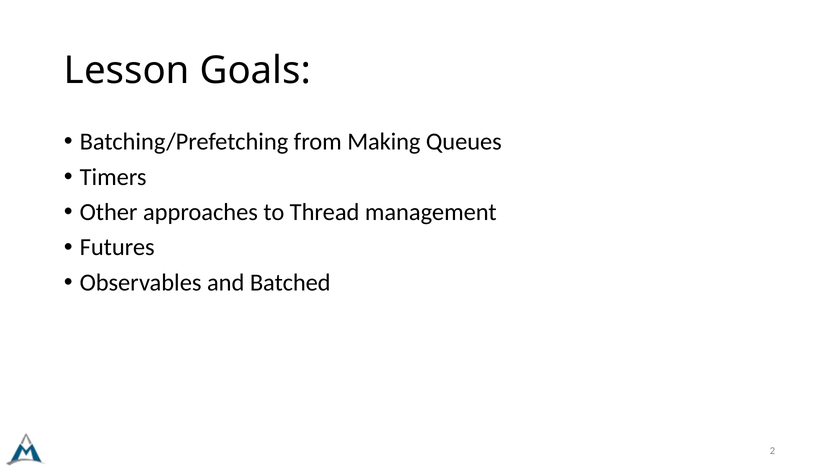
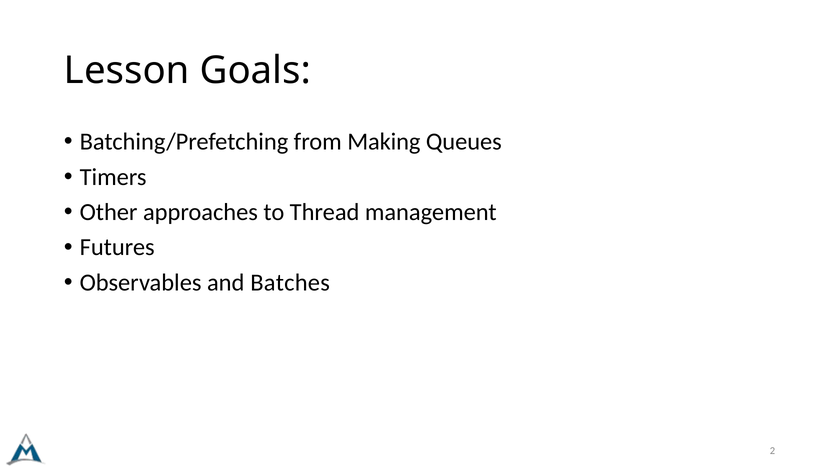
Batched: Batched -> Batches
